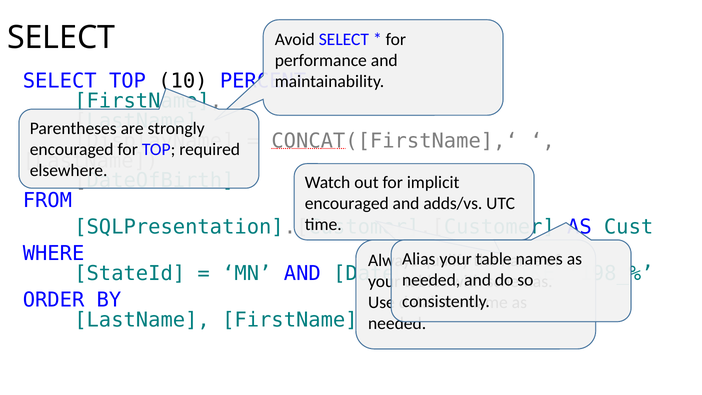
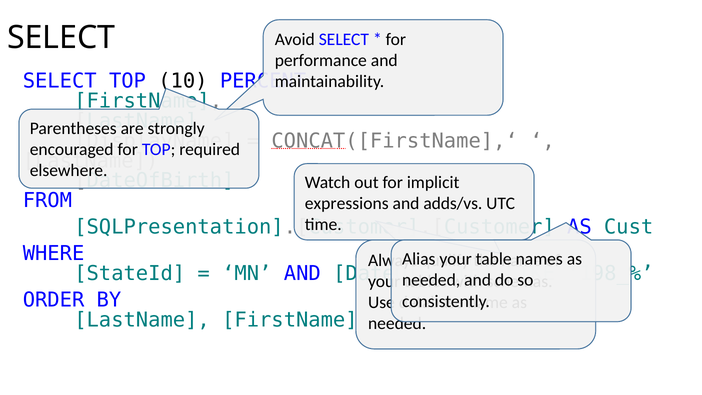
encouraged at (347, 204): encouraged -> expressions
